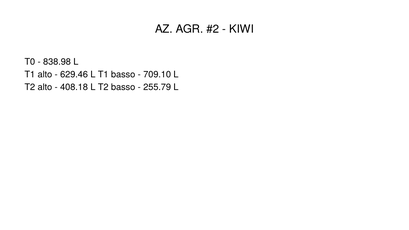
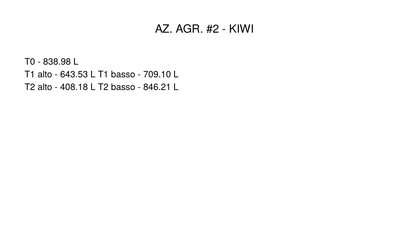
629.46: 629.46 -> 643.53
255.79: 255.79 -> 846.21
